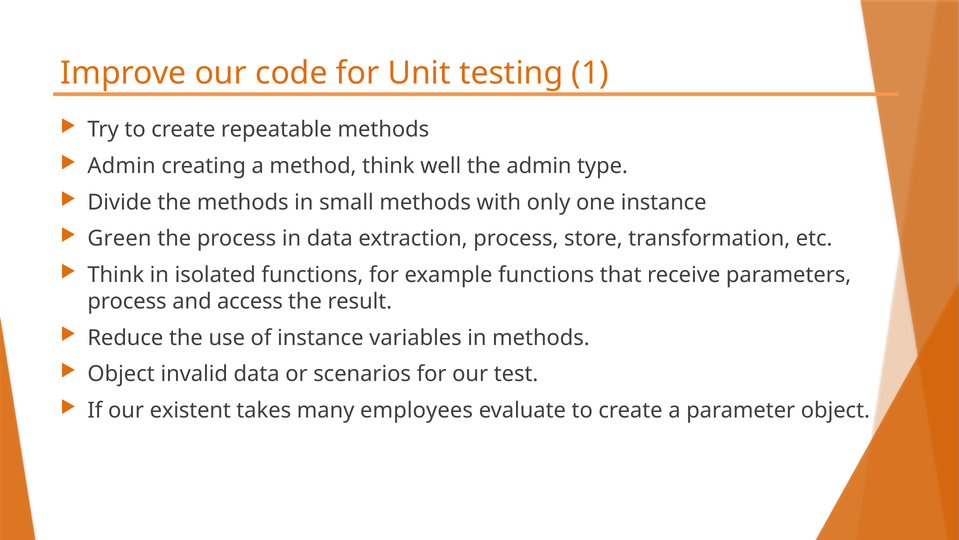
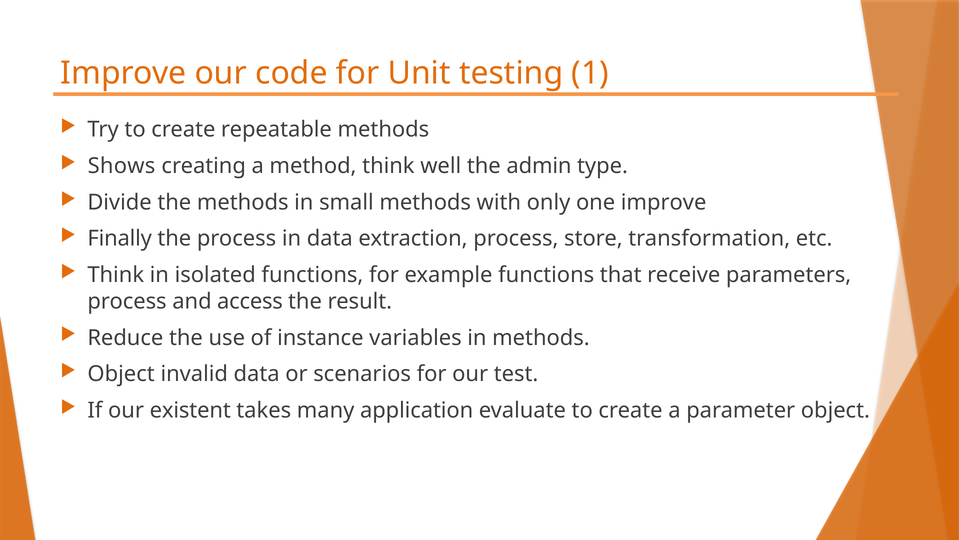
Admin at (122, 166): Admin -> Shows
one instance: instance -> improve
Green: Green -> Finally
employees: employees -> application
